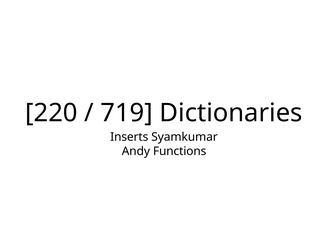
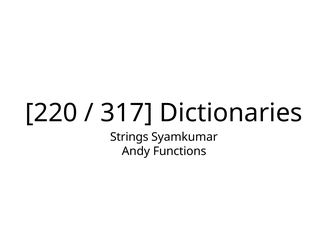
719: 719 -> 317
Inserts: Inserts -> Strings
